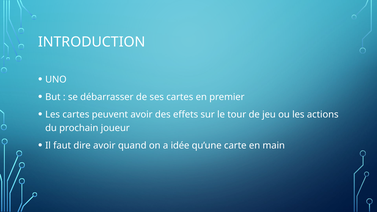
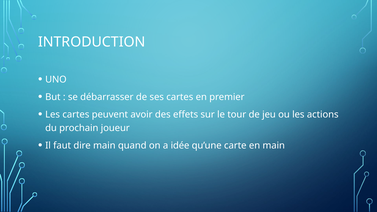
dire avoir: avoir -> main
